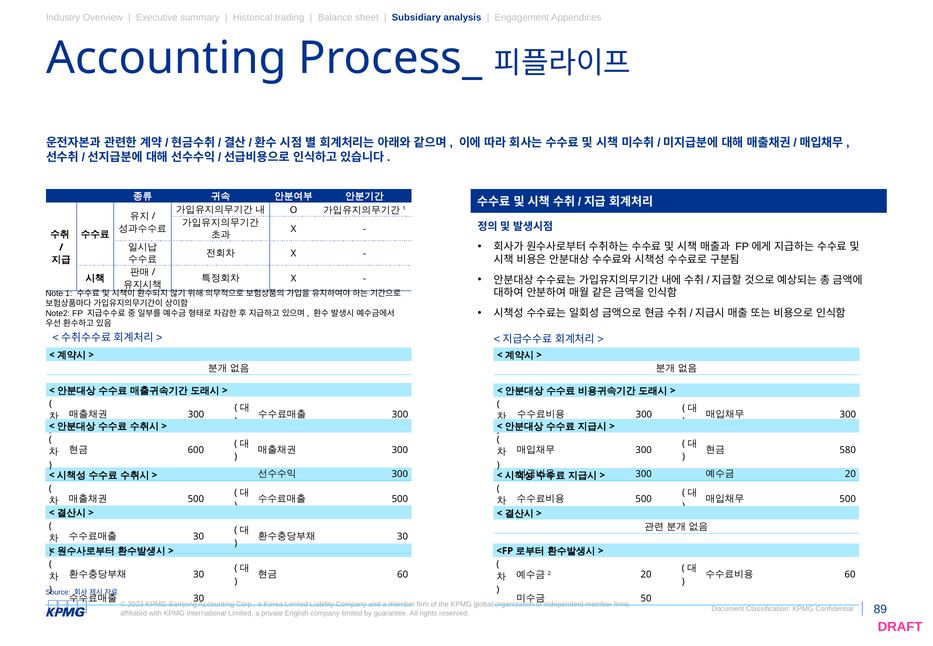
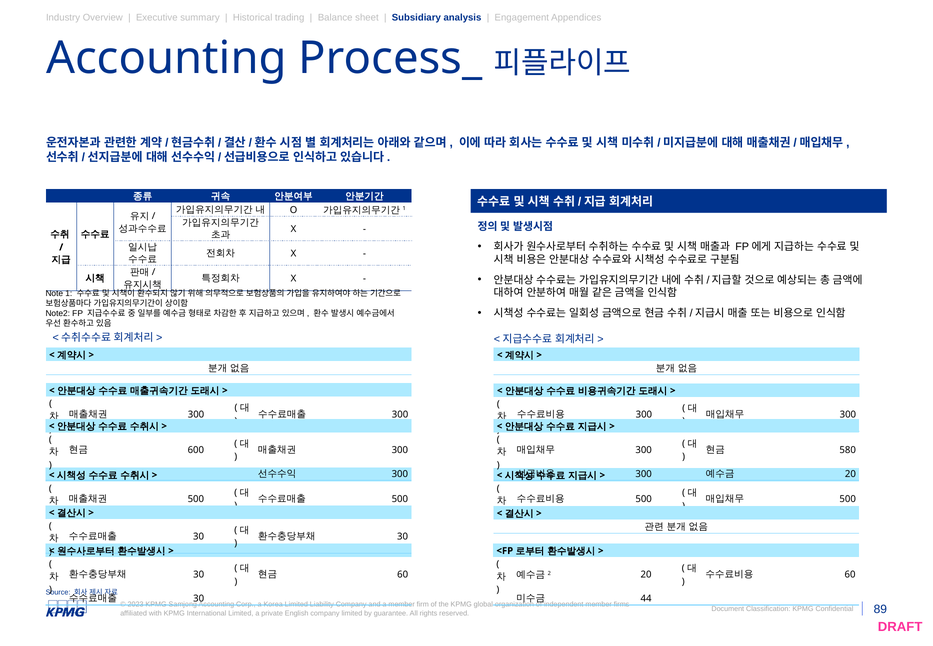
50: 50 -> 44
